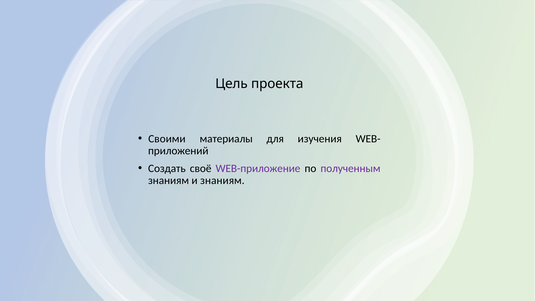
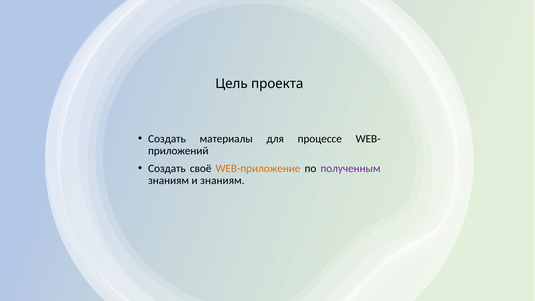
Своими at (167, 139): Своими -> Создать
изучения: изучения -> процессе
WEB-приложение colour: purple -> orange
